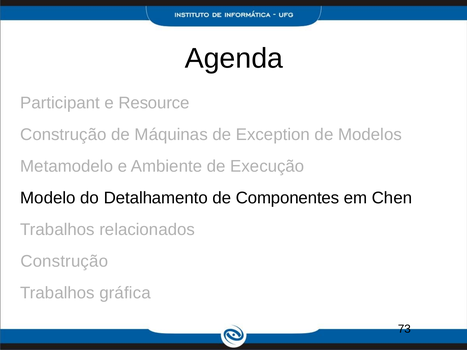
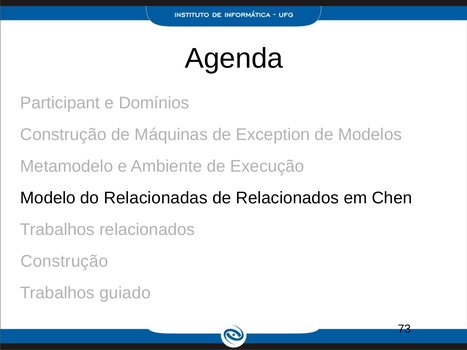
Resource: Resource -> Domínios
Detalhamento: Detalhamento -> Relacionadas
de Componentes: Componentes -> Relacionados
gráfica: gráfica -> guiado
